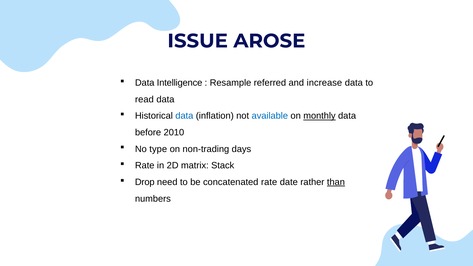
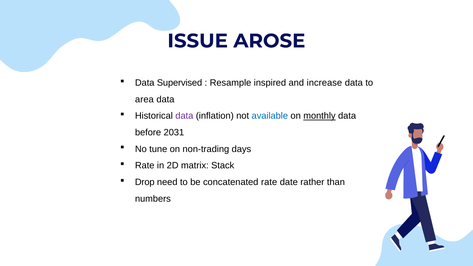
Intelligence: Intelligence -> Supervised
referred: referred -> inspired
read: read -> area
data at (184, 116) colour: blue -> purple
2010: 2010 -> 2031
type: type -> tune
than underline: present -> none
